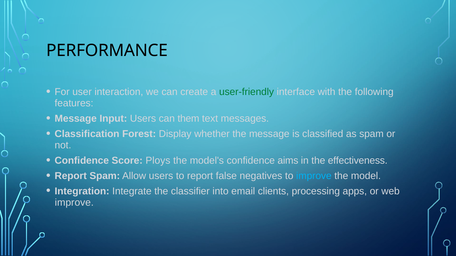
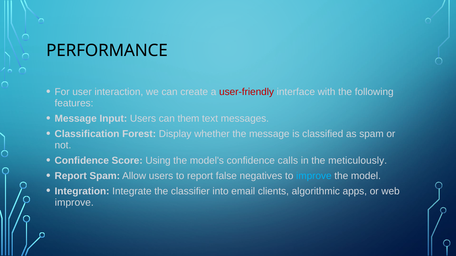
user-friendly colour: green -> red
Ploys: Ploys -> Using
aims: aims -> calls
effectiveness: effectiveness -> meticulously
processing: processing -> algorithmic
